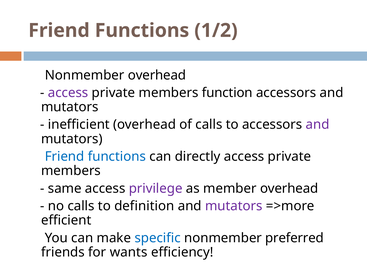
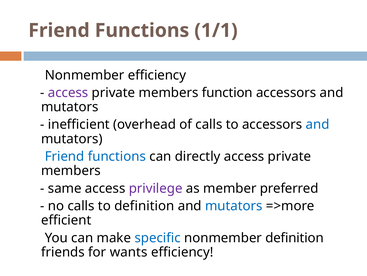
1/2: 1/2 -> 1/1
Nonmember overhead: overhead -> efficiency
and at (318, 124) colour: purple -> blue
member overhead: overhead -> preferred
mutators at (234, 205) colour: purple -> blue
nonmember preferred: preferred -> definition
